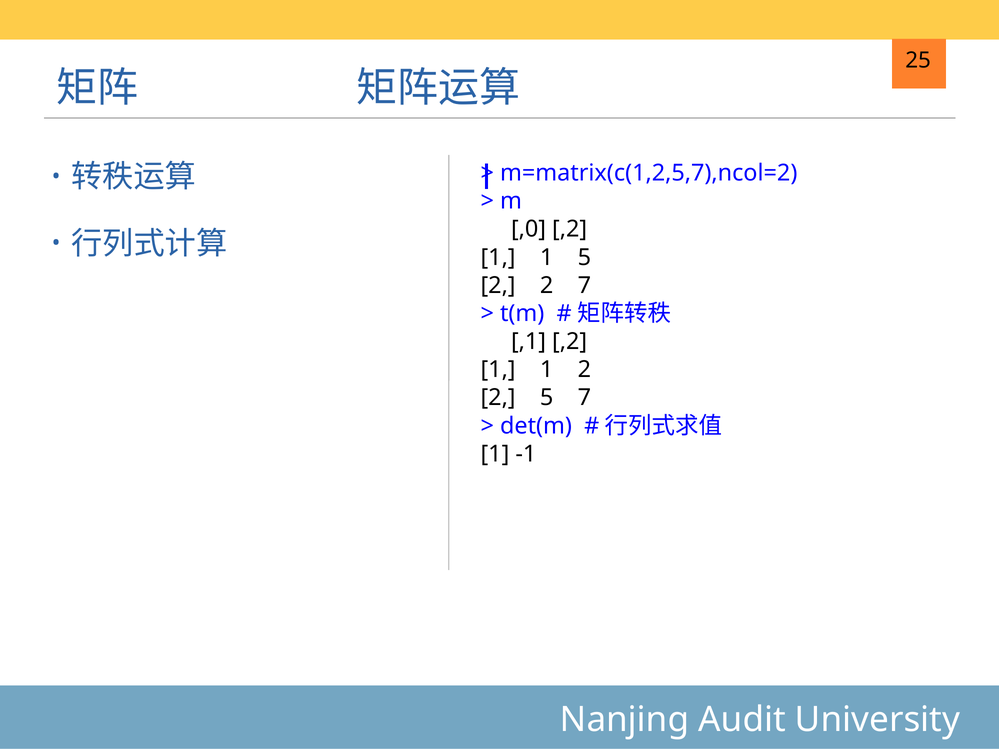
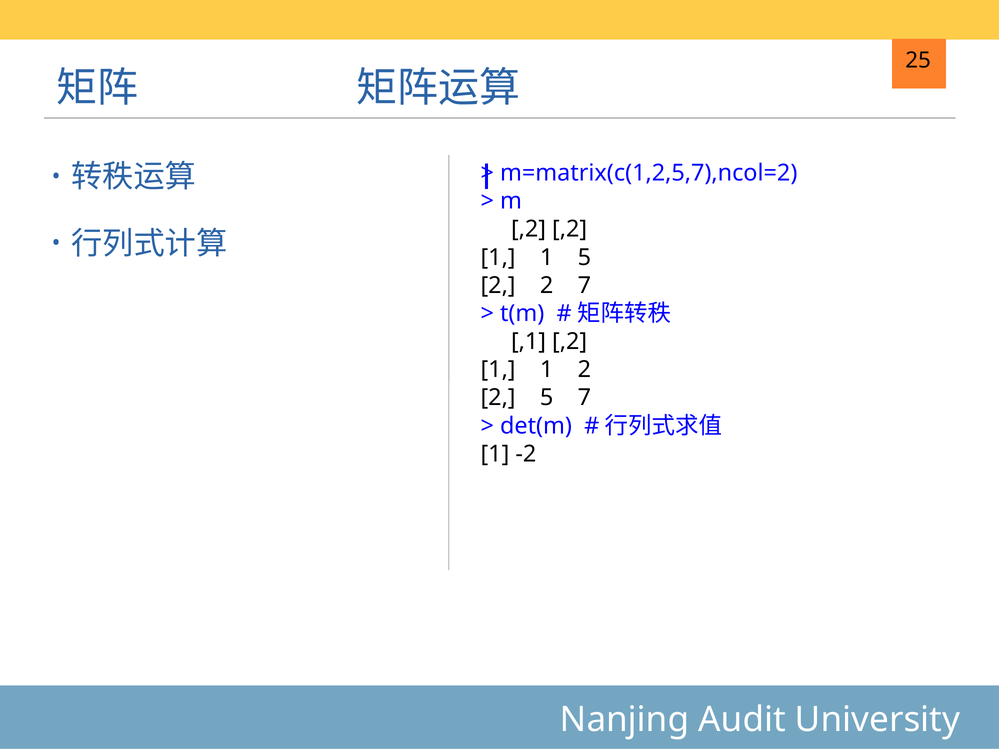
,0 at (529, 229): ,0 -> ,2
-1: -1 -> -2
